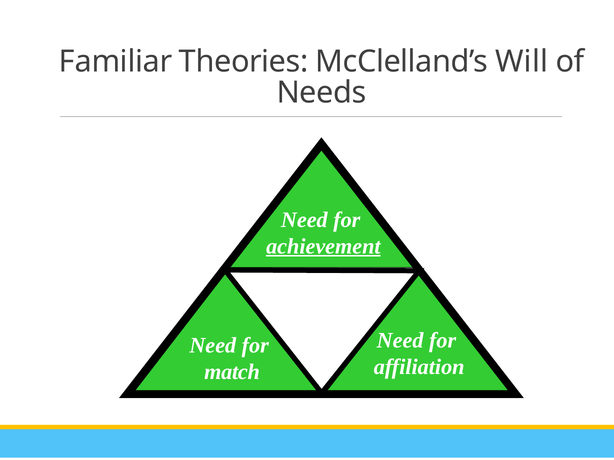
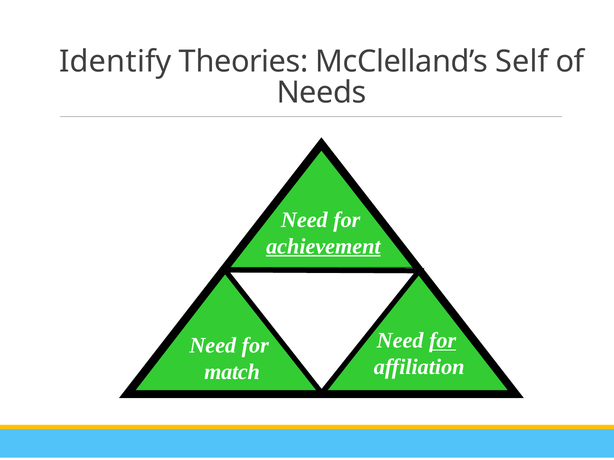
Familiar: Familiar -> Identify
Will: Will -> Self
for at (443, 341) underline: none -> present
